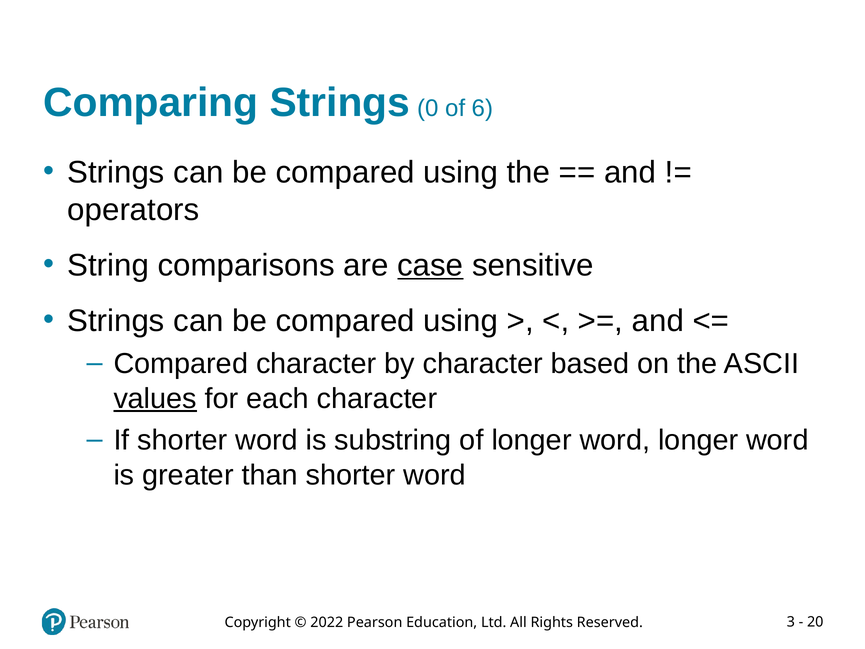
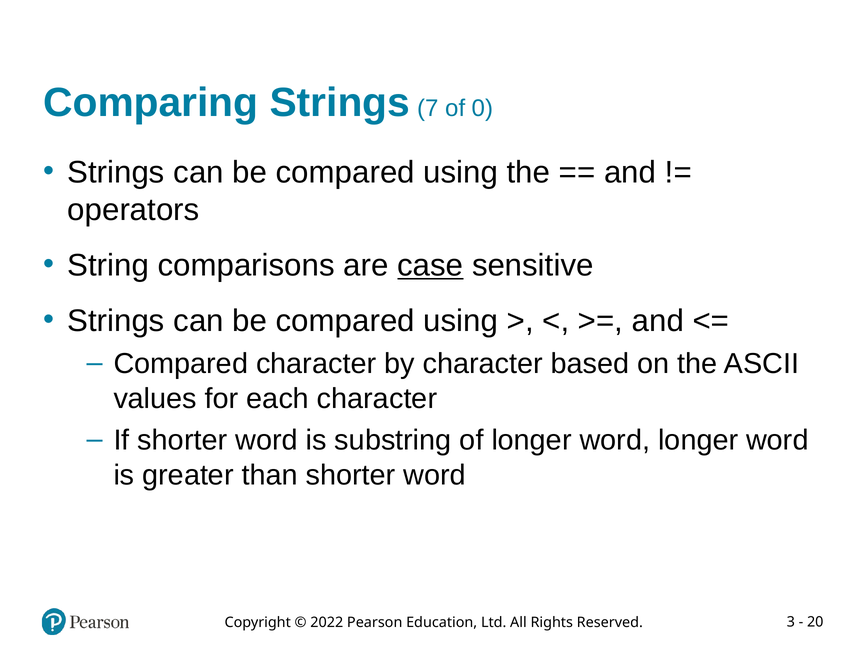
0: 0 -> 7
6: 6 -> 0
values underline: present -> none
